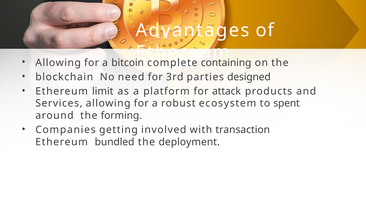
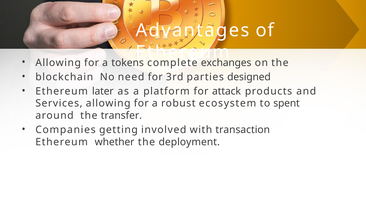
bitcoin: bitcoin -> tokens
containing: containing -> exchanges
limit: limit -> later
forming: forming -> transfer
bundled: bundled -> whether
